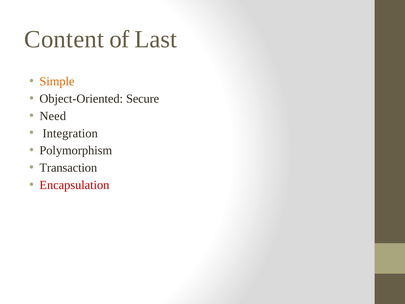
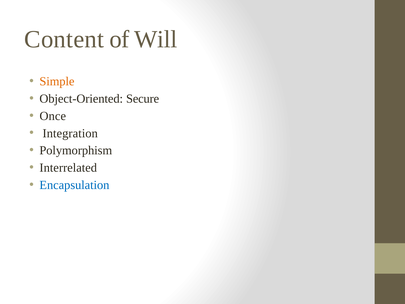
Last: Last -> Will
Need: Need -> Once
Transaction: Transaction -> Interrelated
Encapsulation colour: red -> blue
